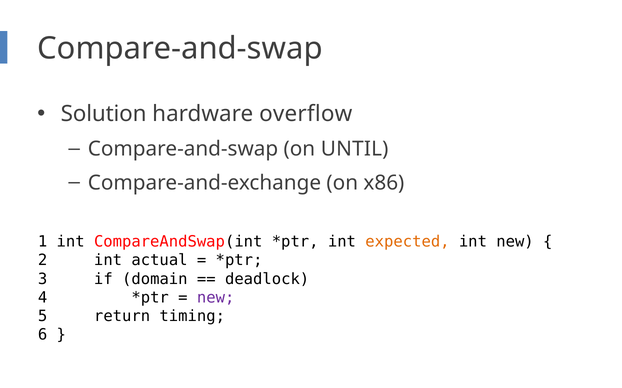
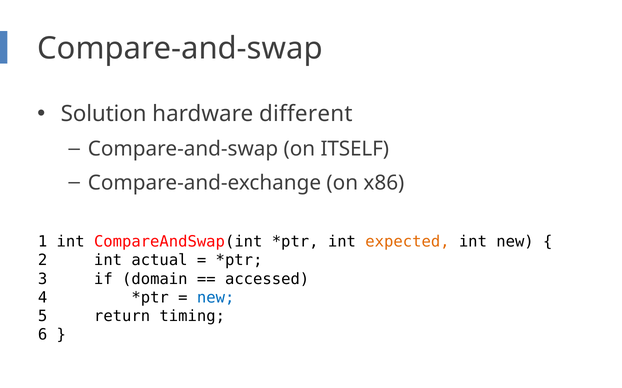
overflow: overflow -> different
UNTIL: UNTIL -> ITSELF
deadlock: deadlock -> accessed
new at (216, 298) colour: purple -> blue
